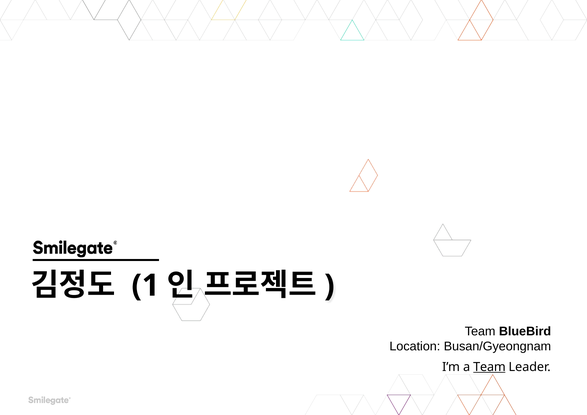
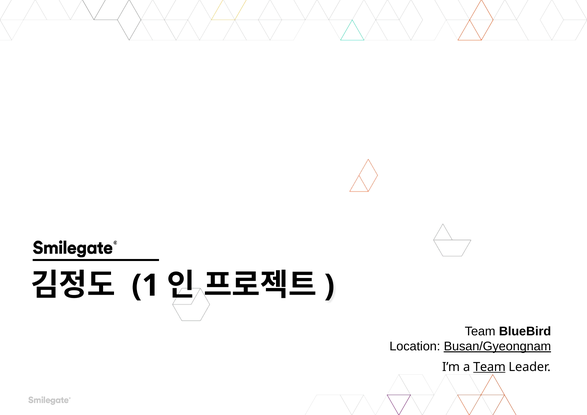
Busan/Gyeongnam underline: none -> present
